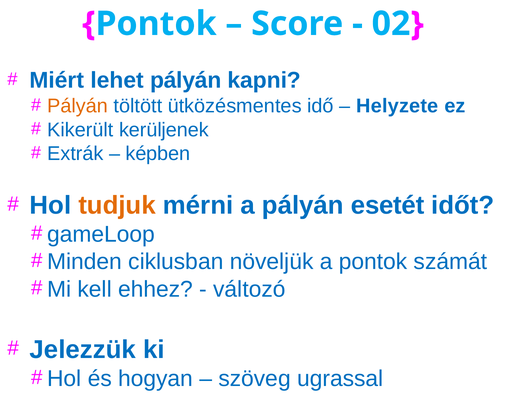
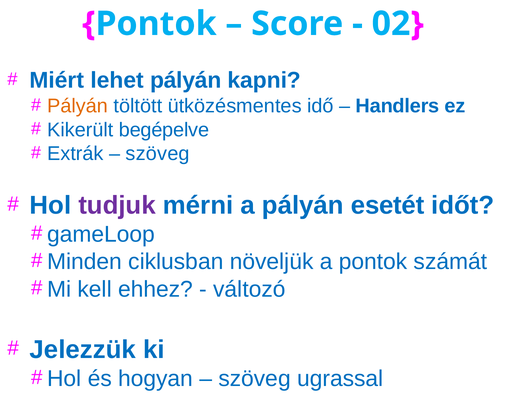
Helyzete: Helyzete -> Handlers
kerüljenek: kerüljenek -> begépelve
képben at (158, 154): képben -> szöveg
tudjuk colour: orange -> purple
